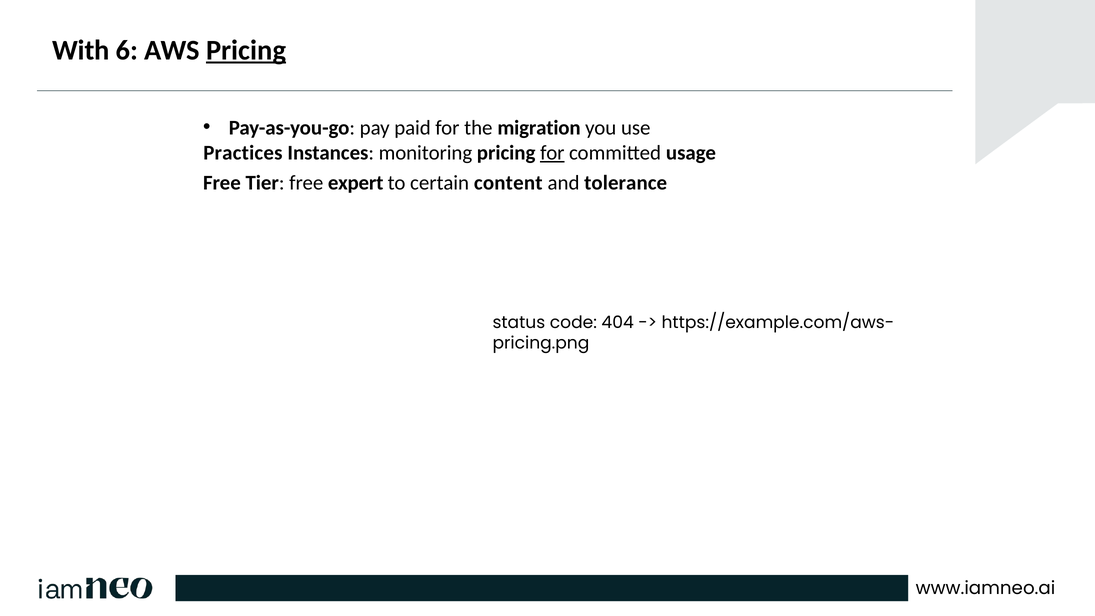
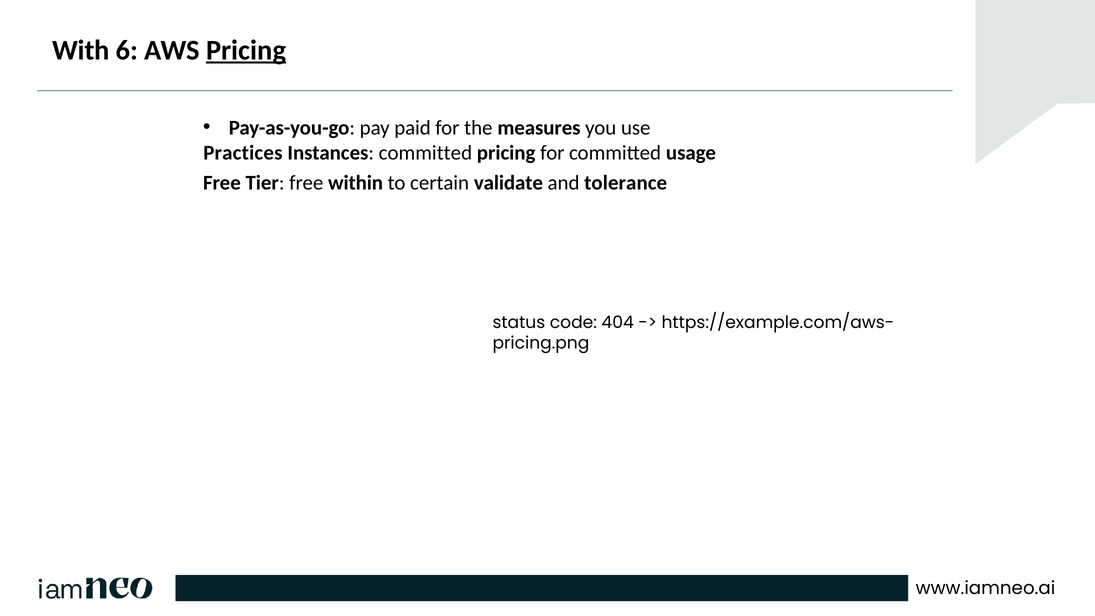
migration: migration -> measures
Instances monitoring: monitoring -> committed
for at (552, 153) underline: present -> none
expert: expert -> within
content: content -> validate
